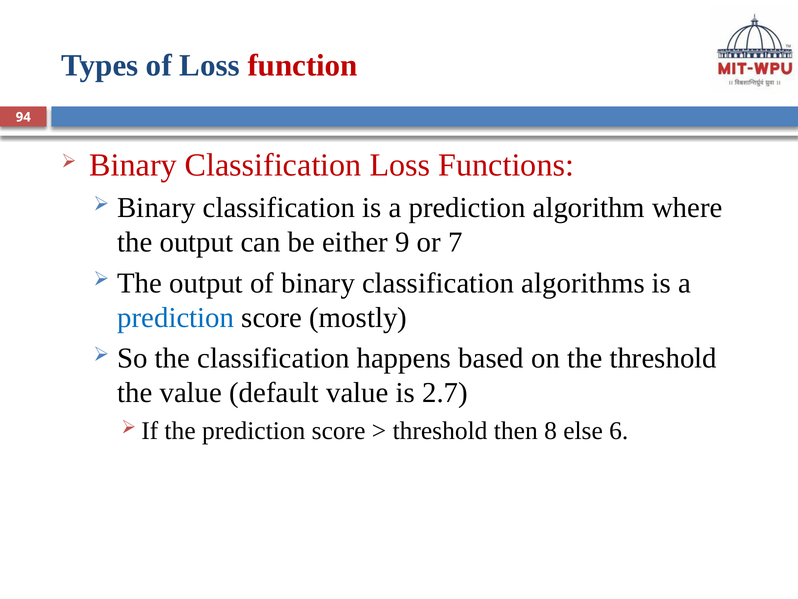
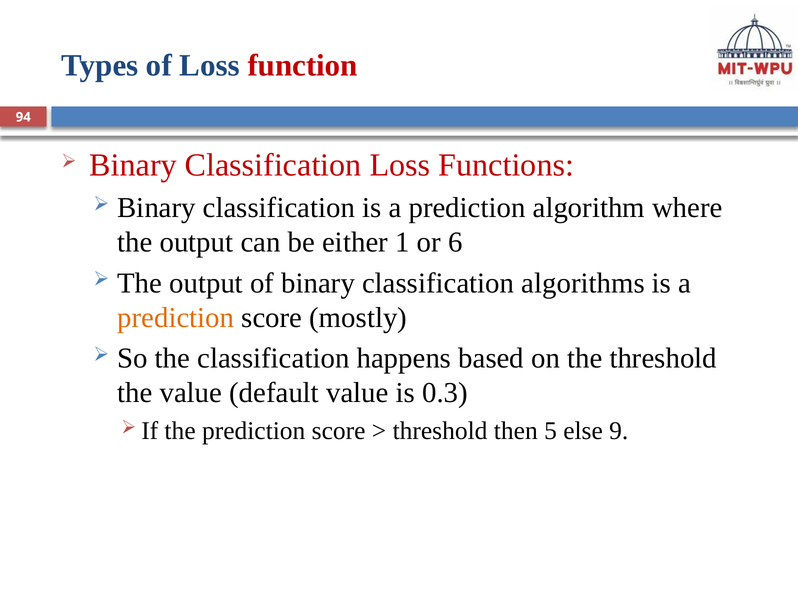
9: 9 -> 1
7: 7 -> 6
prediction at (176, 317) colour: blue -> orange
2.7: 2.7 -> 0.3
8: 8 -> 5
6: 6 -> 9
